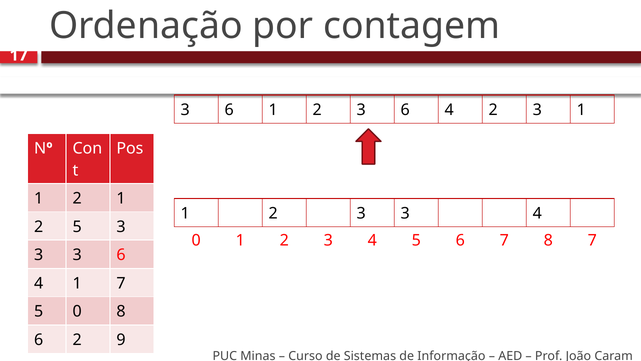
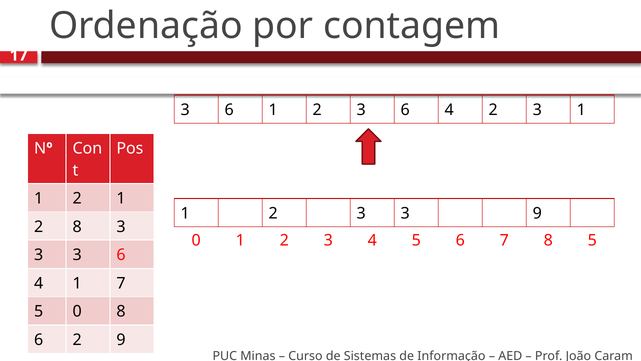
3 3 4: 4 -> 9
2 5: 5 -> 8
8 7: 7 -> 5
